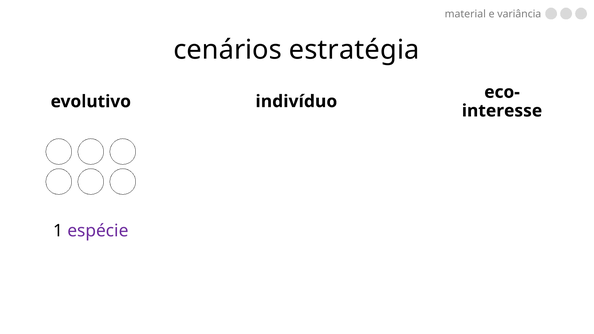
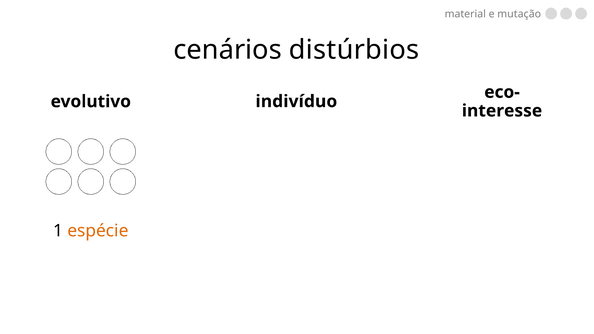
variância: variância -> mutação
estratégia: estratégia -> distúrbios
espécie colour: purple -> orange
